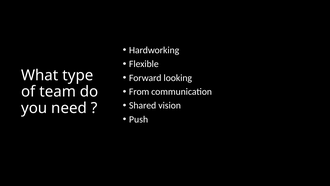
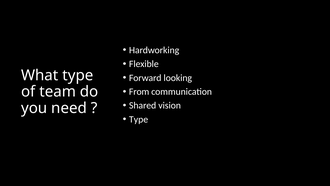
Push at (139, 119): Push -> Type
